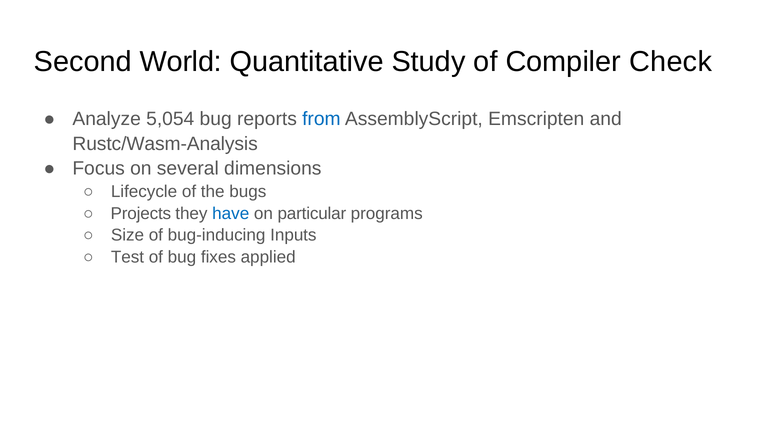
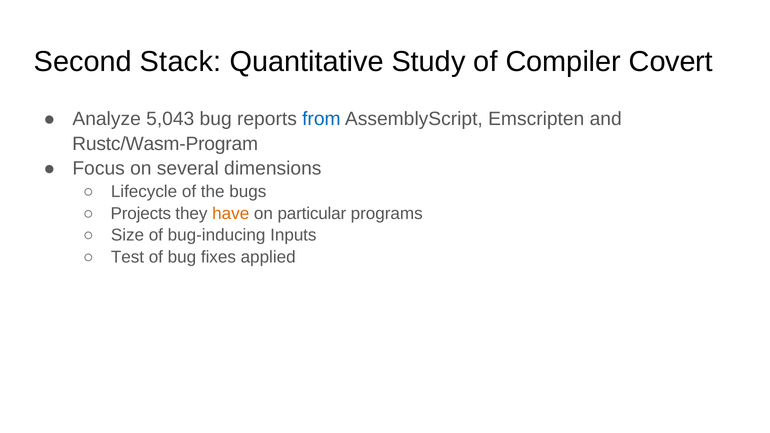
World: World -> Stack
Check: Check -> Covert
5,054: 5,054 -> 5,043
Rustc/Wasm-Analysis: Rustc/Wasm-Analysis -> Rustc/Wasm-Program
have colour: blue -> orange
